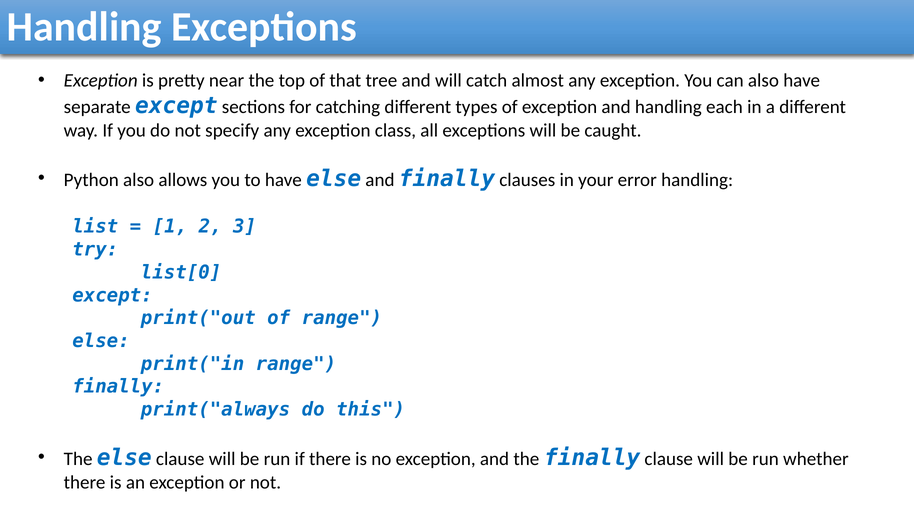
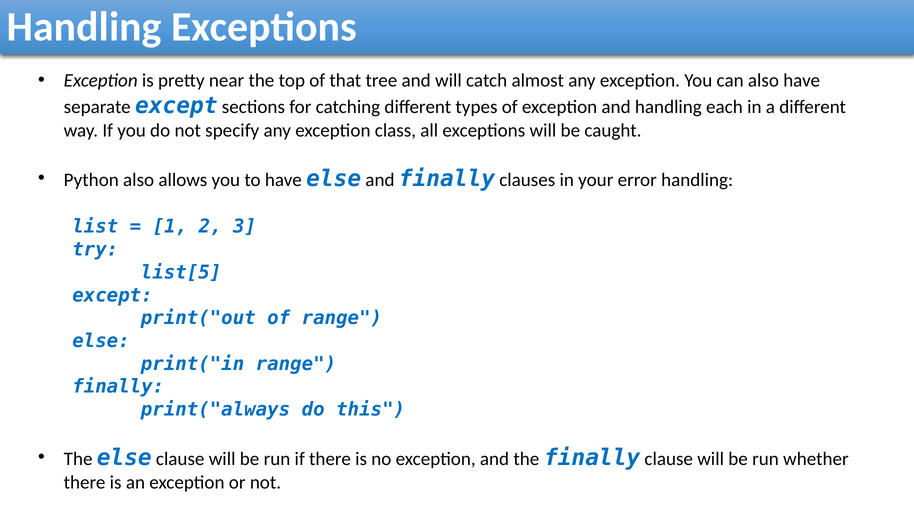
list[0: list[0 -> list[5
